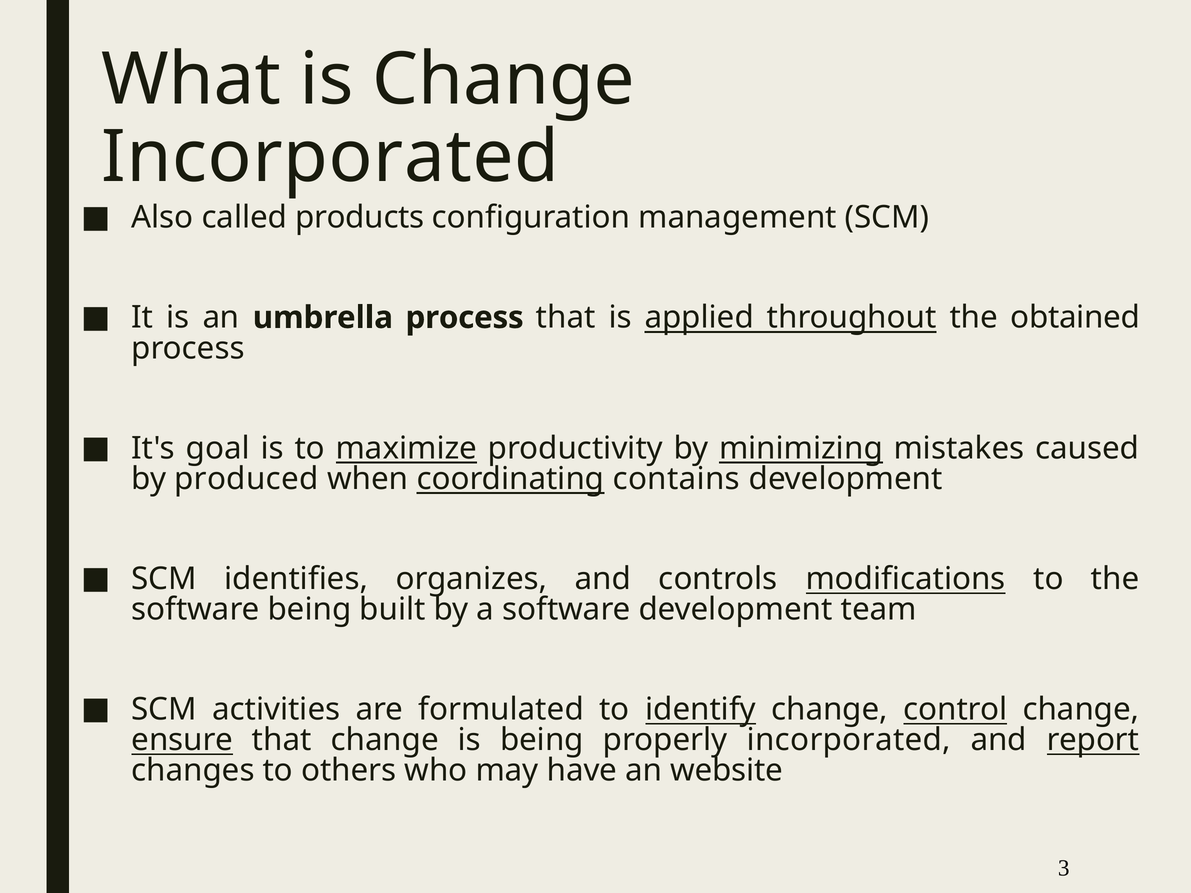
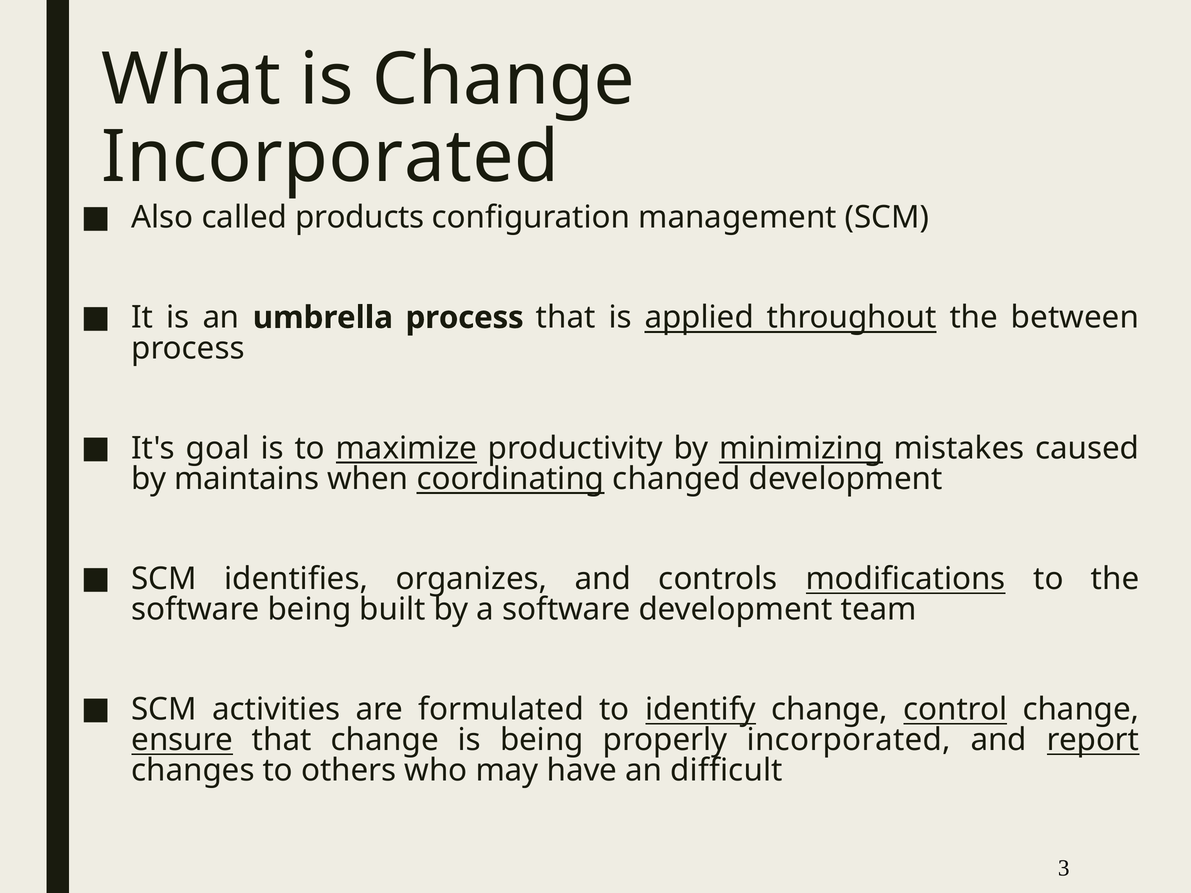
obtained: obtained -> between
produced: produced -> maintains
contains: contains -> changed
website: website -> difficult
